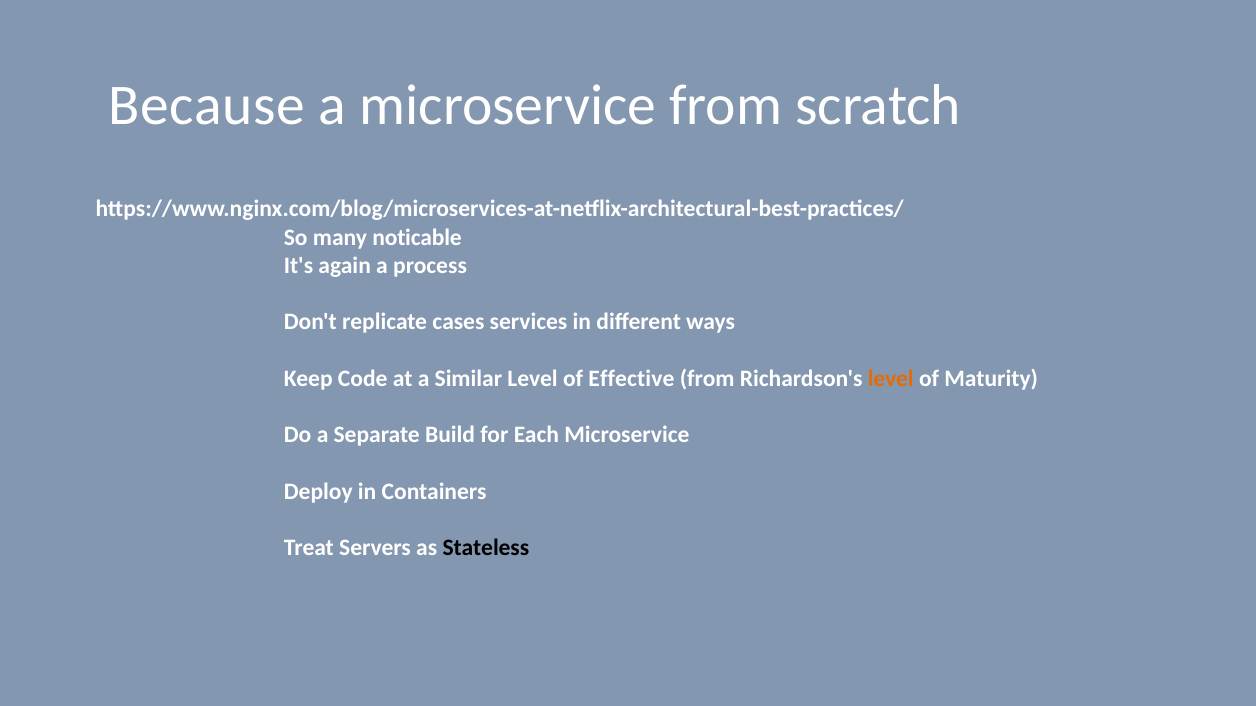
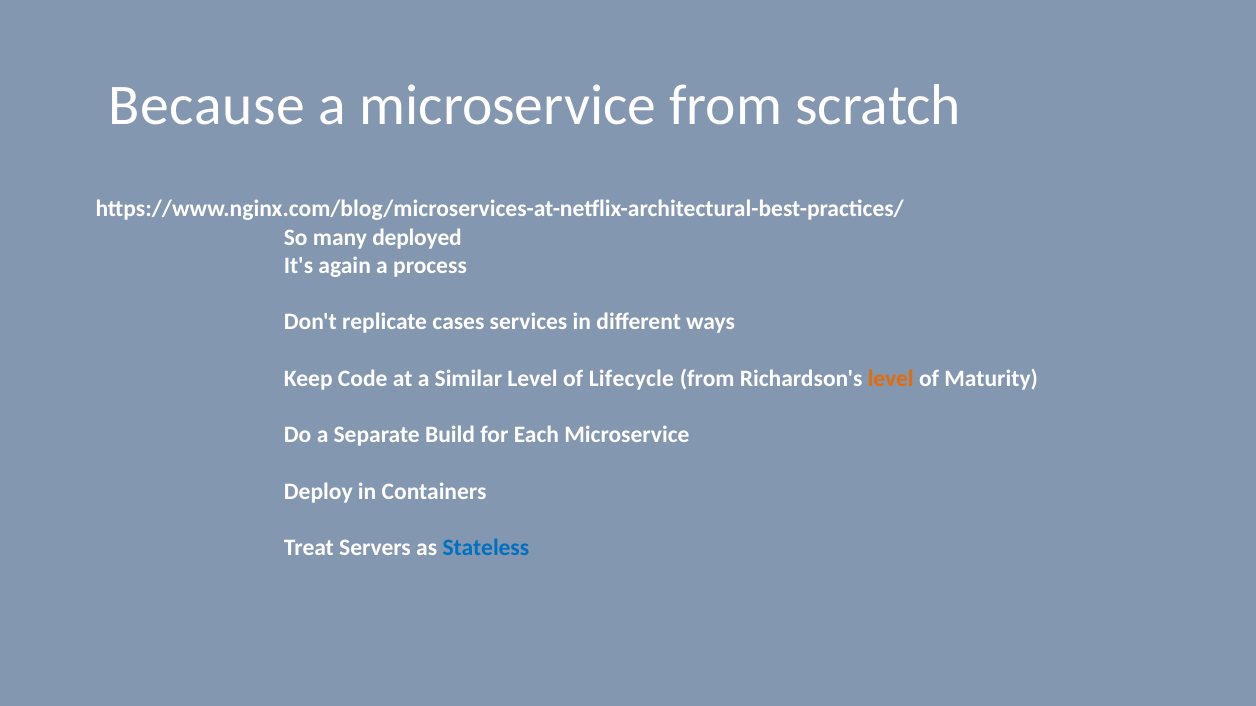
noticable: noticable -> deployed
Effective: Effective -> Lifecycle
Stateless colour: black -> blue
